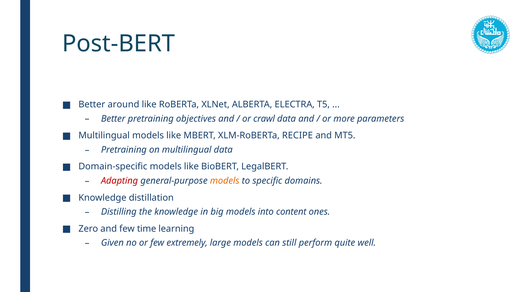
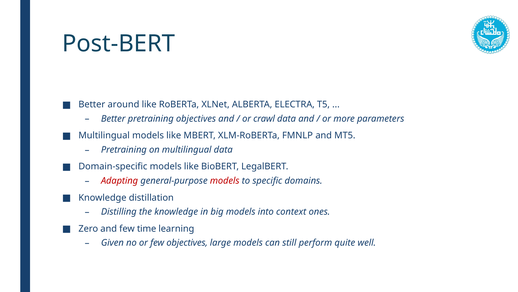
RECIPE: RECIPE -> FMNLP
models at (225, 180) colour: orange -> red
content: content -> context
few extremely: extremely -> objectives
